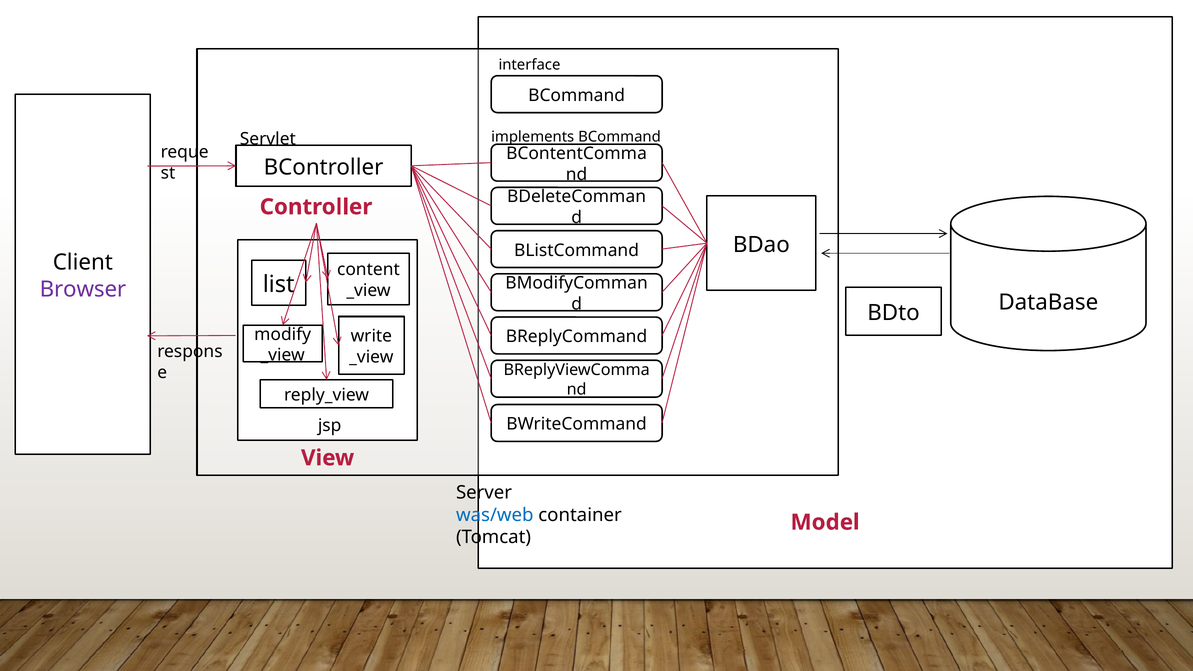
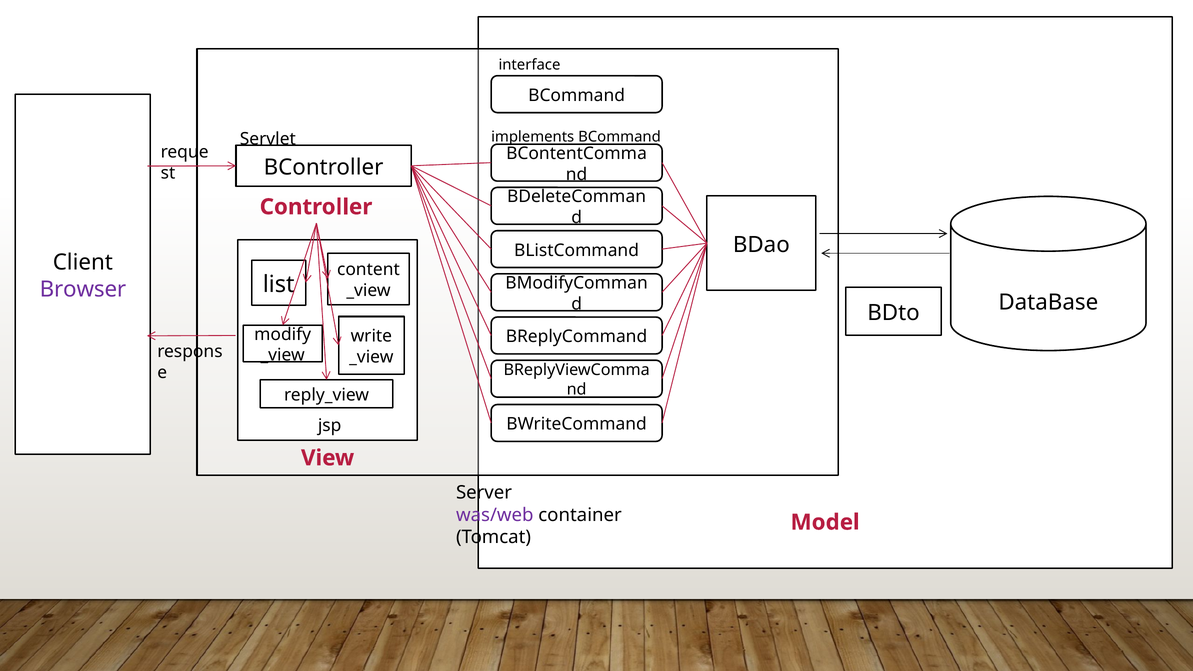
was/web colour: blue -> purple
